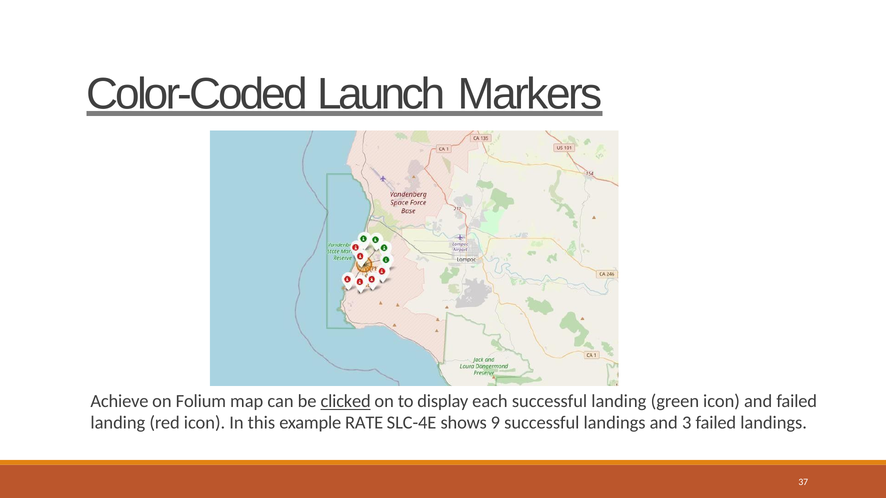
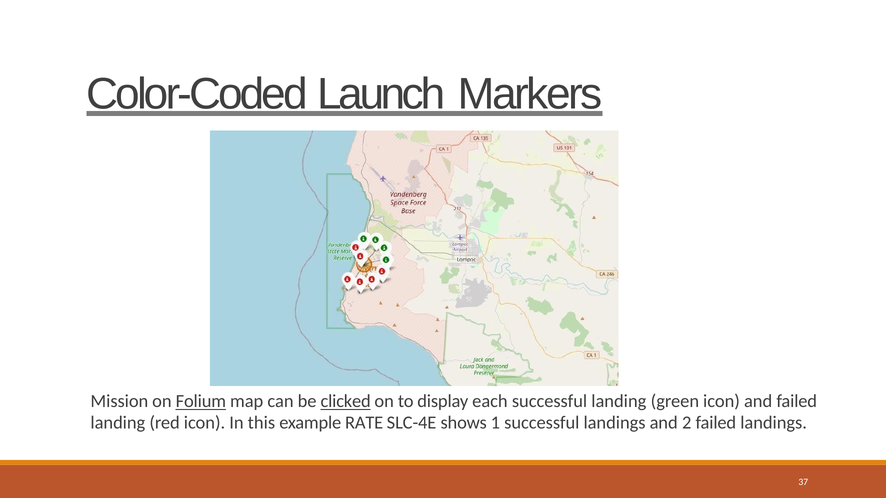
Achieve: Achieve -> Mission
Folium underline: none -> present
9: 9 -> 1
3: 3 -> 2
